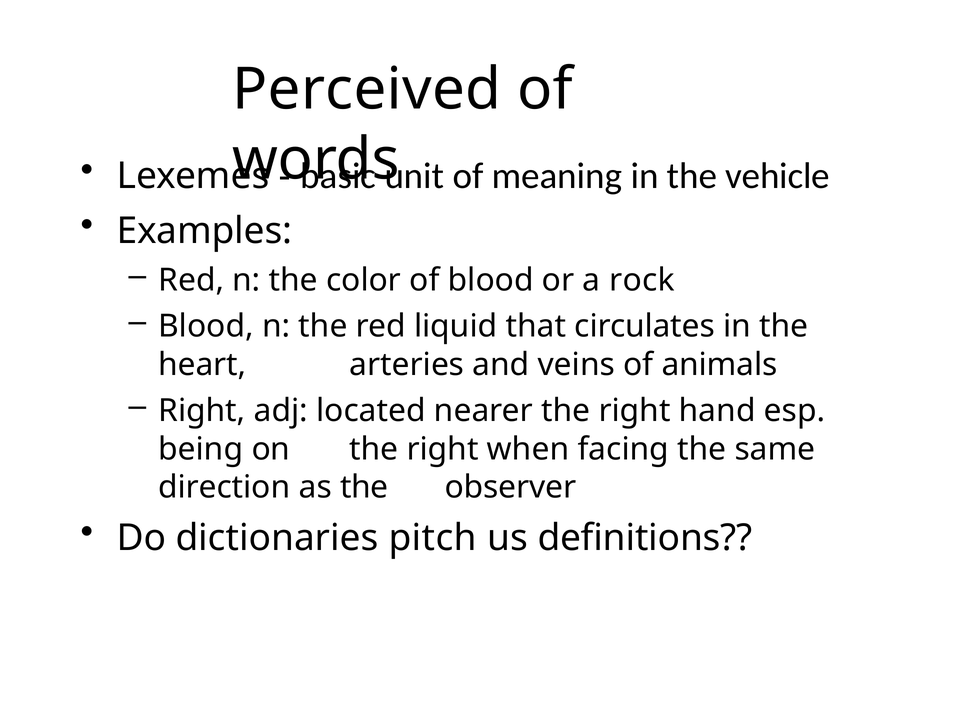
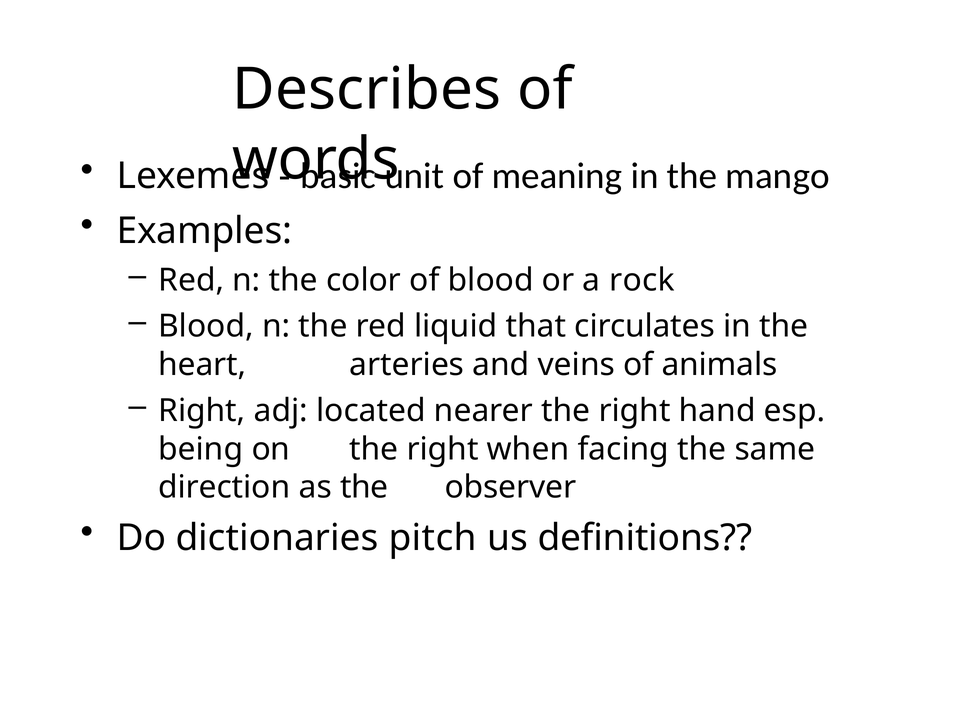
Perceived: Perceived -> Describes
vehicle: vehicle -> mango
